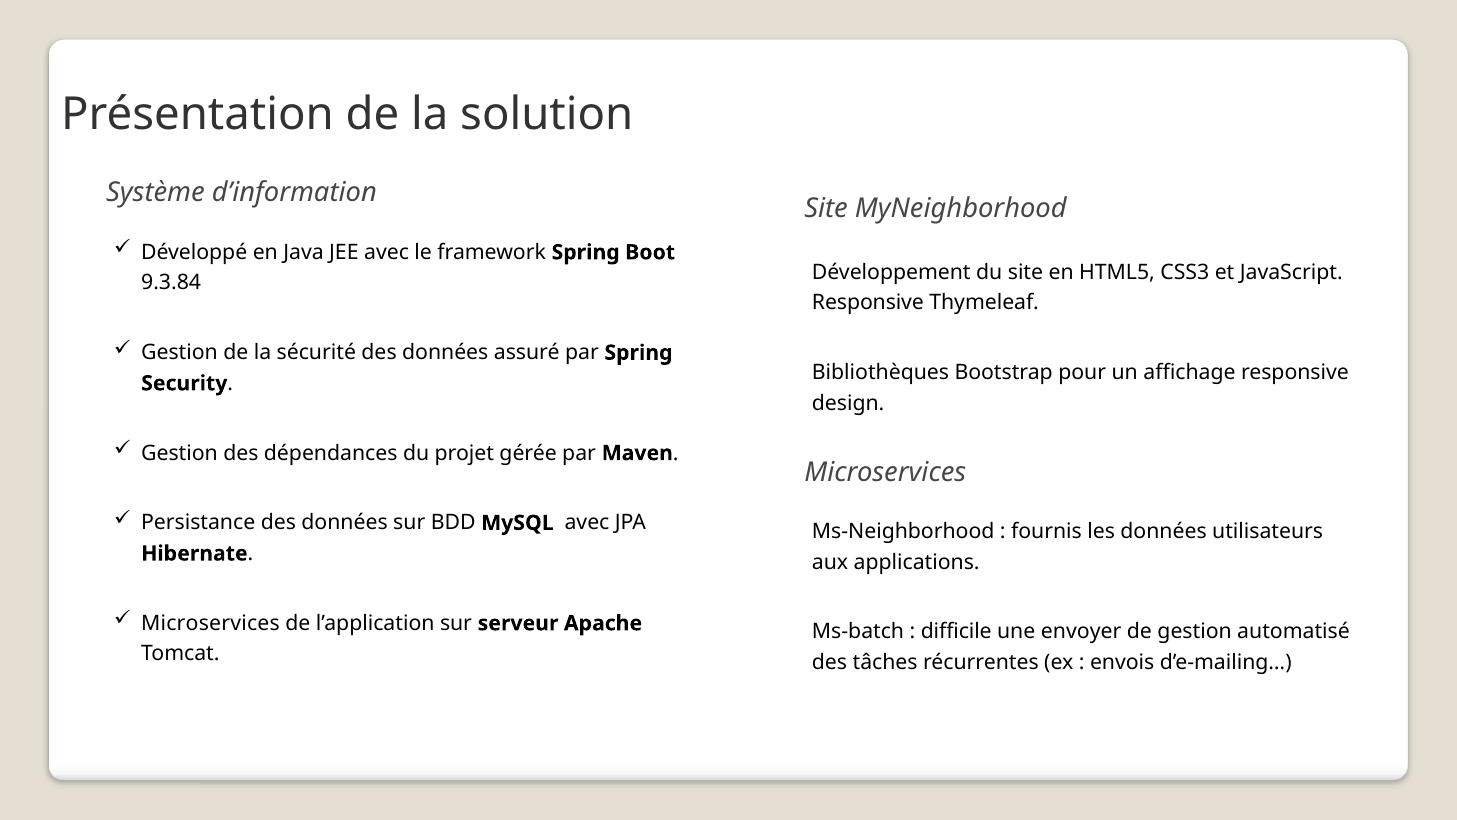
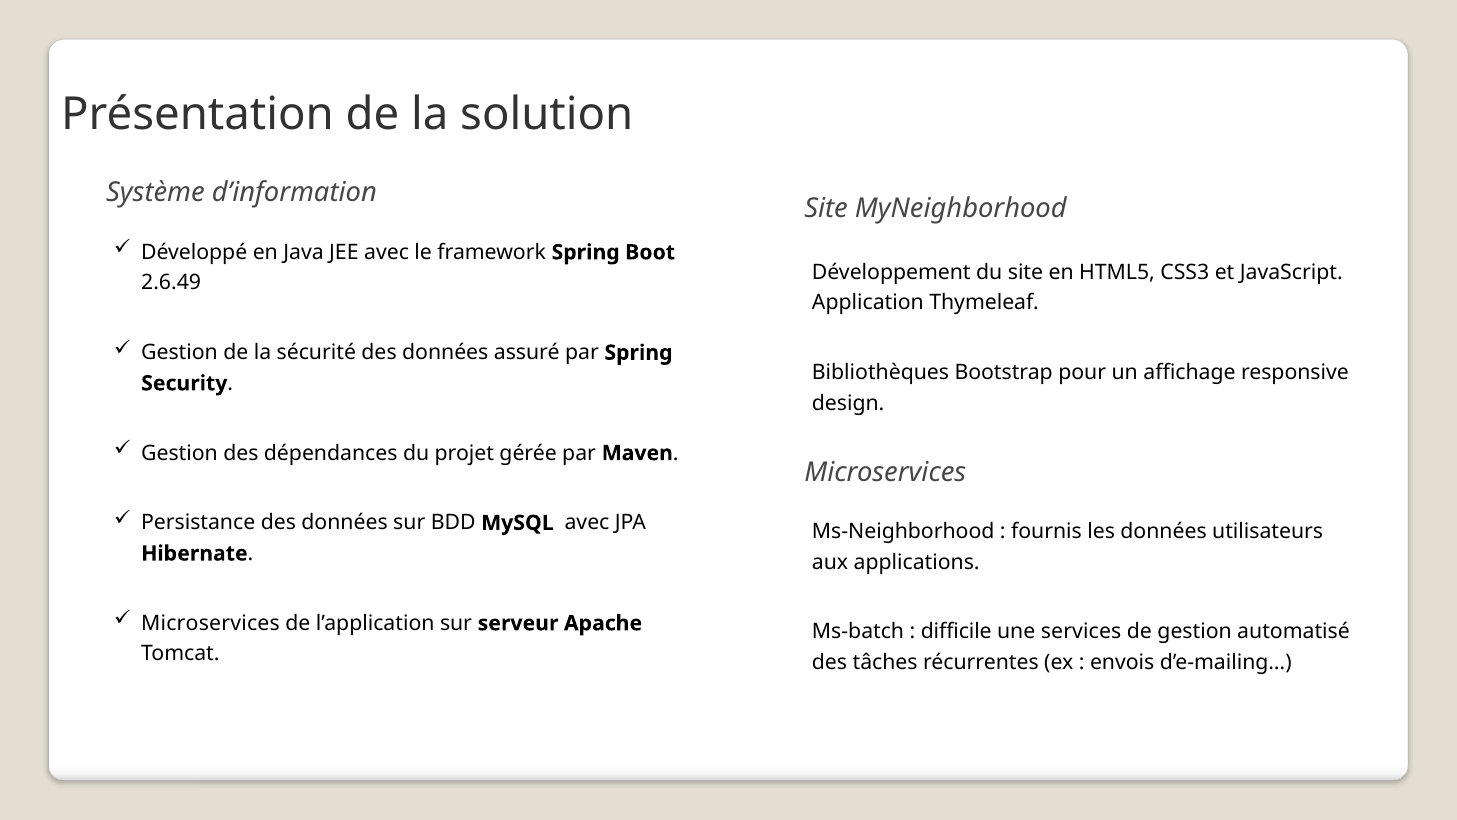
9.3.84: 9.3.84 -> 2.6.49
Responsive at (868, 303): Responsive -> Application
envoyer: envoyer -> services
